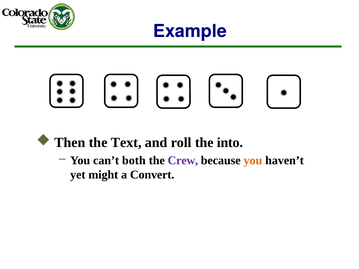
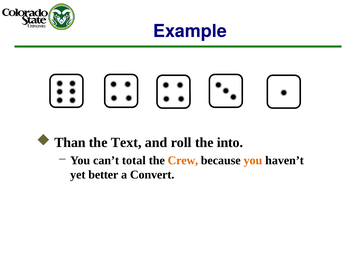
Then: Then -> Than
both: both -> total
Crew colour: purple -> orange
might: might -> better
